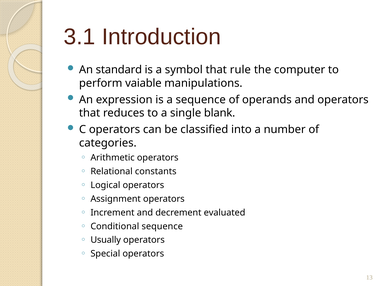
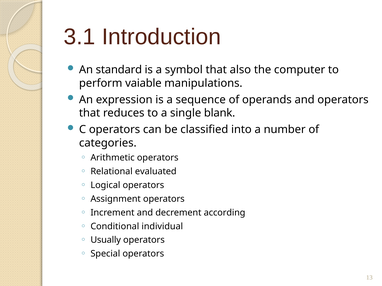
rule: rule -> also
constants: constants -> evaluated
evaluated: evaluated -> according
Conditional sequence: sequence -> individual
